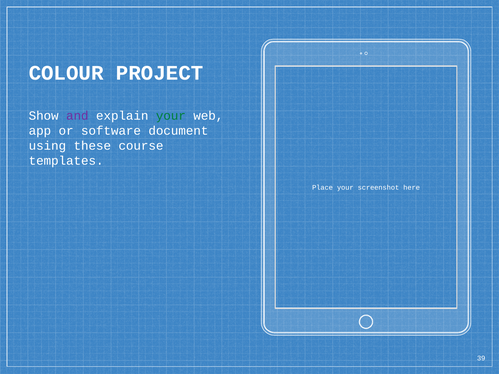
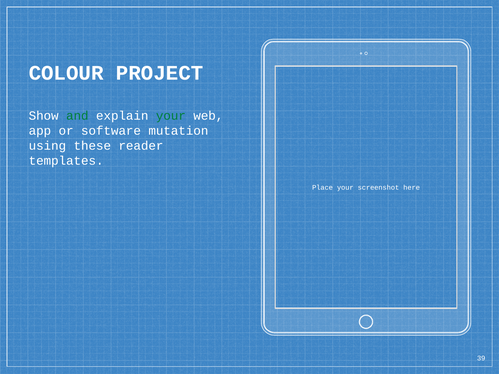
and colour: purple -> green
document: document -> mutation
course: course -> reader
